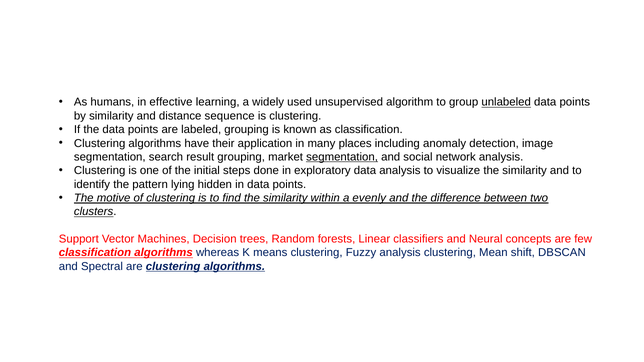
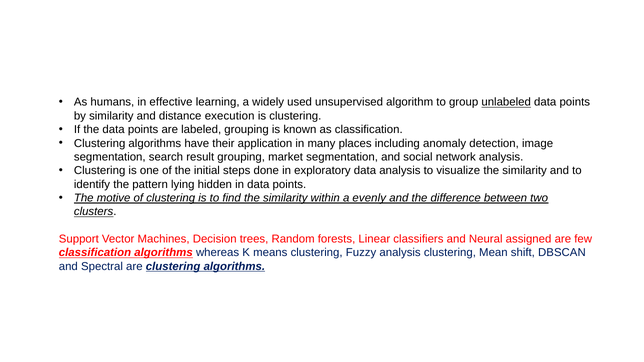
sequence: sequence -> execution
segmentation at (342, 157) underline: present -> none
concepts: concepts -> assigned
